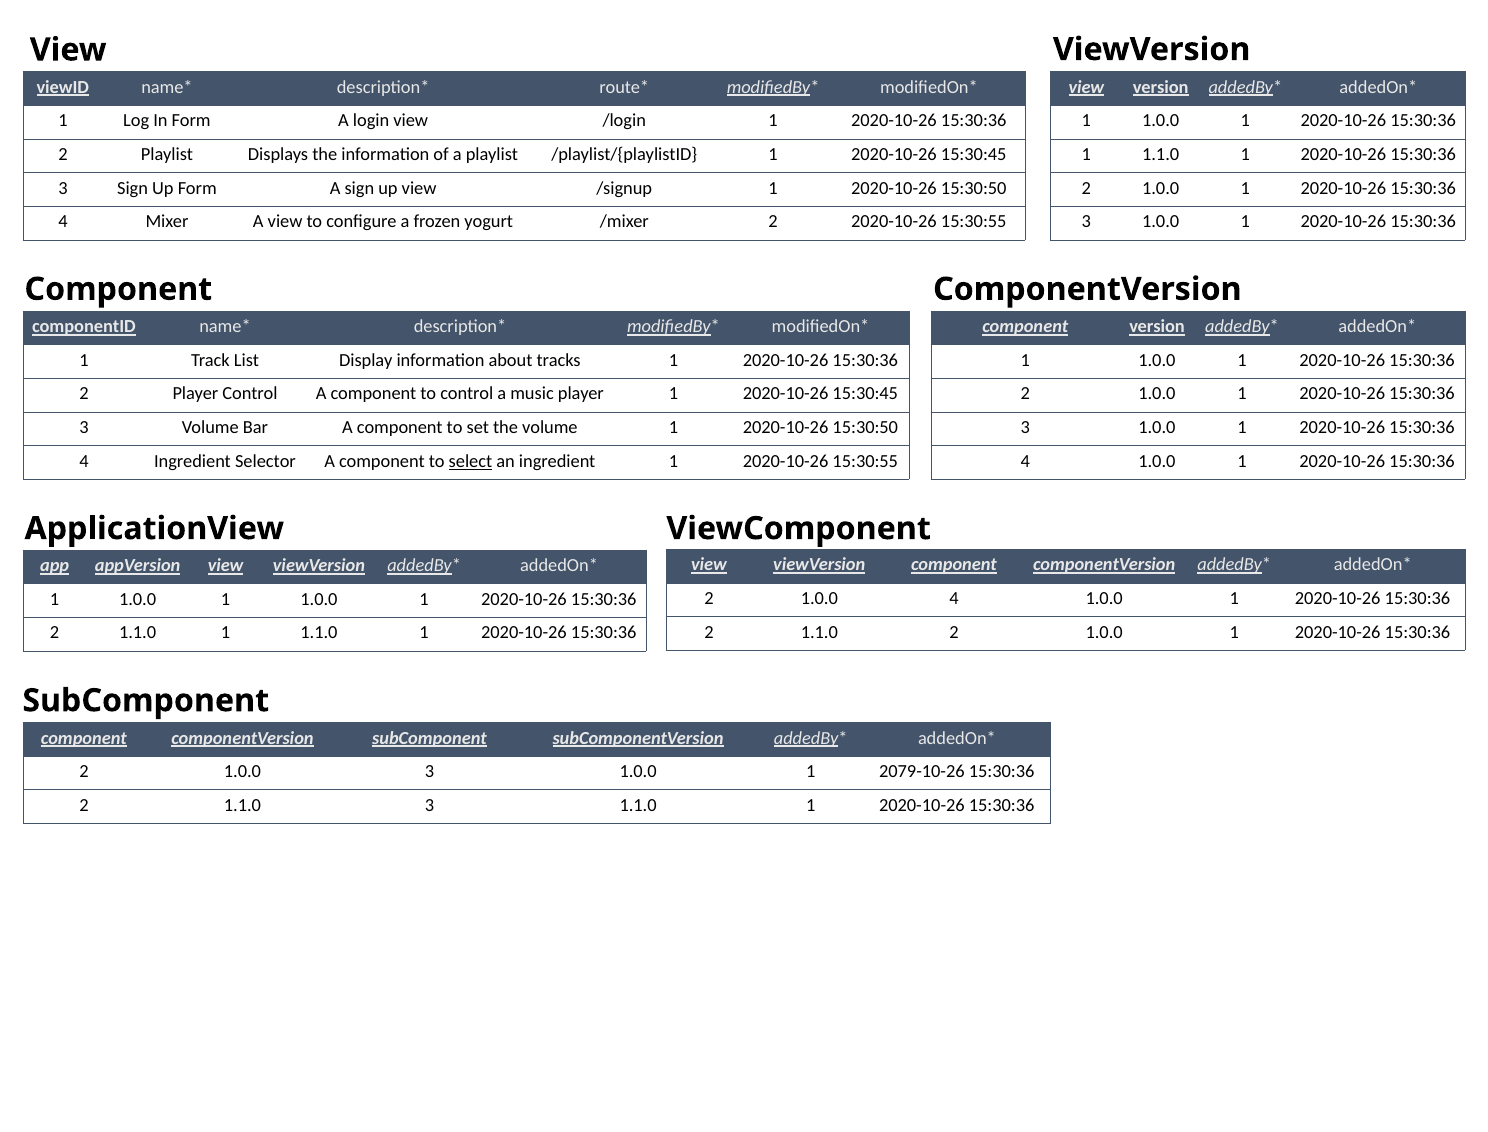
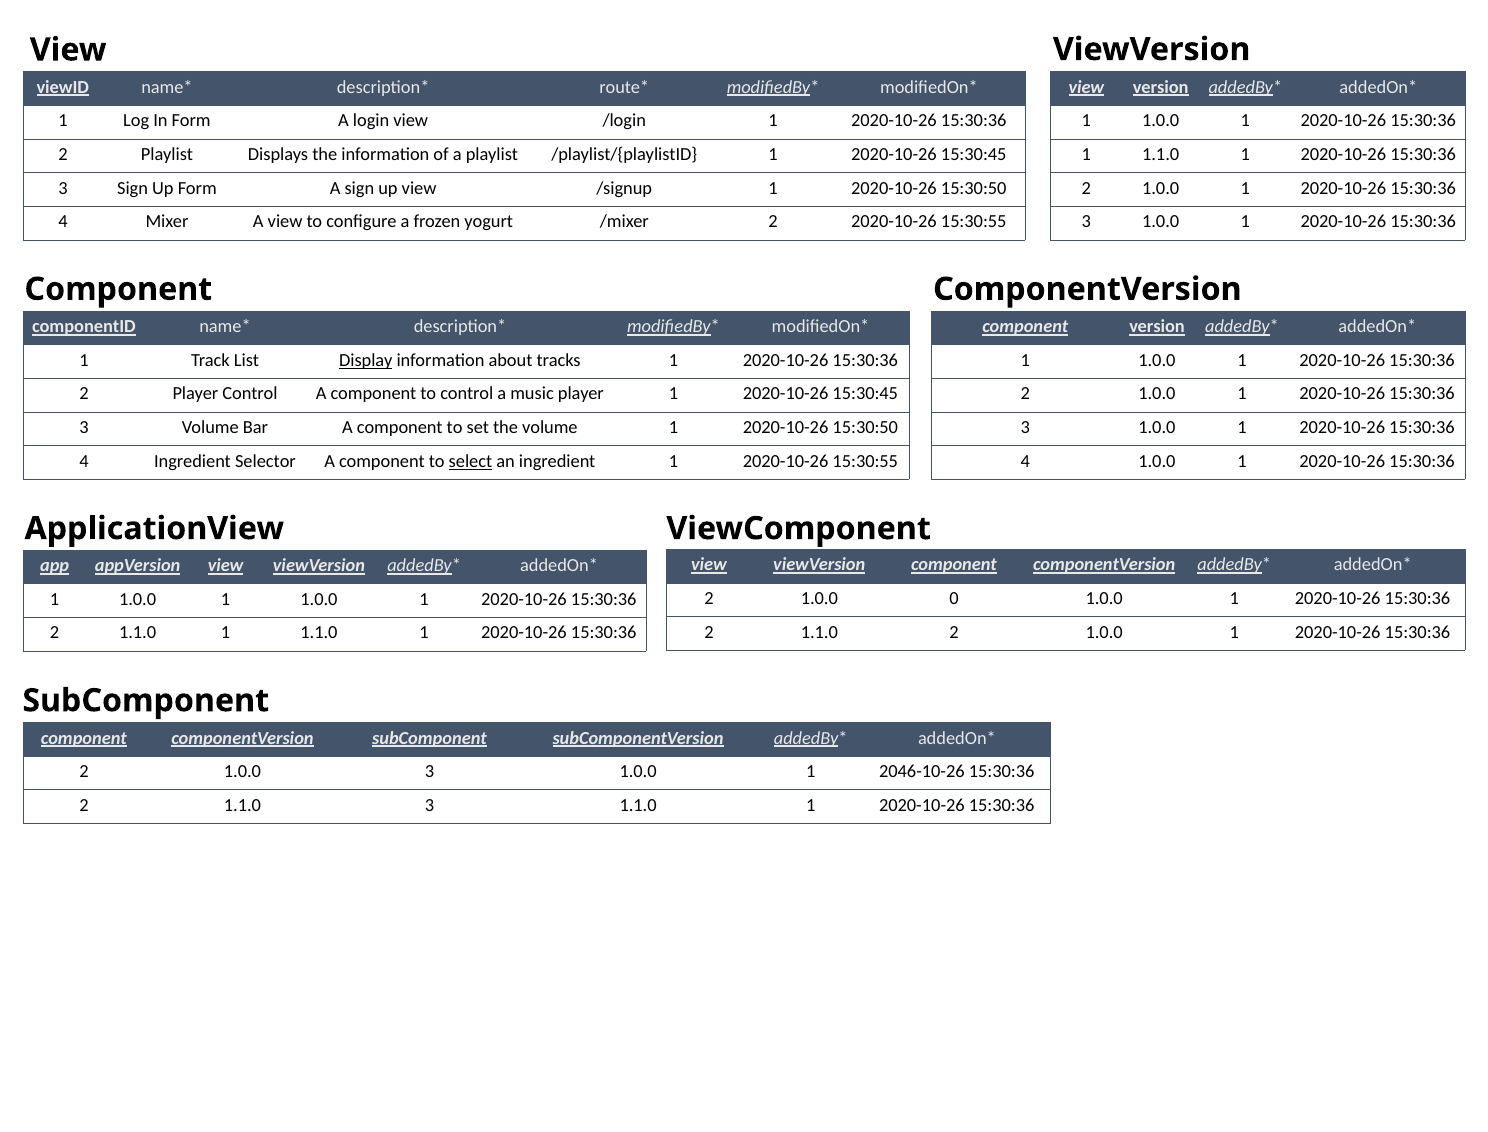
Display underline: none -> present
1.0.0 4: 4 -> 0
2079-10-26: 2079-10-26 -> 2046-10-26
